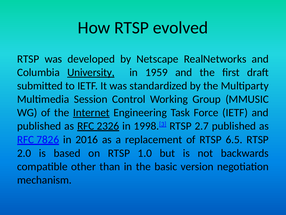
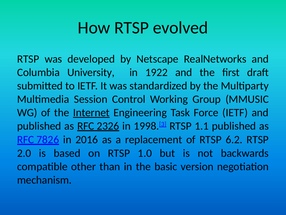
University underline: present -> none
1959: 1959 -> 1922
2.7: 2.7 -> 1.1
6.5: 6.5 -> 6.2
